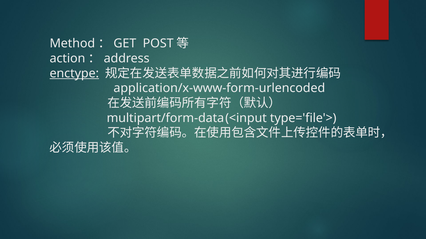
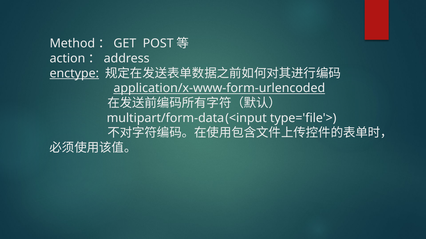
application/x-www-form-urlencoded underline: none -> present
